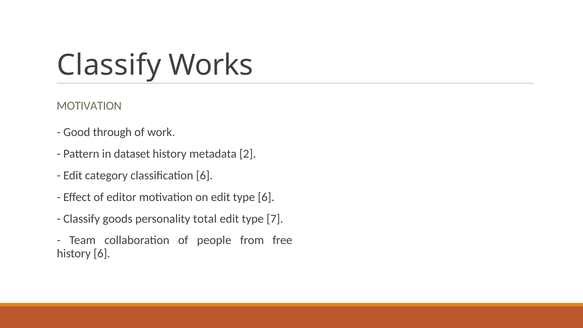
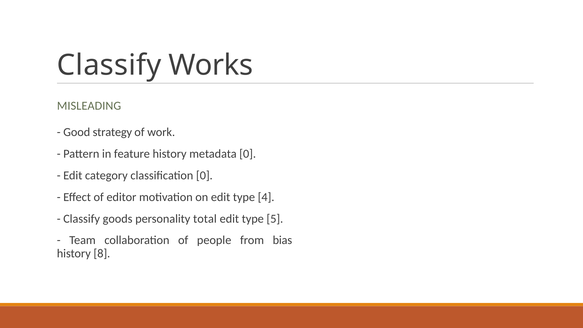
MOTIVATION at (89, 106): MOTIVATION -> MISLEADING
through: through -> strategy
dataset: dataset -> feature
metadata 2: 2 -> 0
classification 6: 6 -> 0
type 6: 6 -> 4
7: 7 -> 5
free: free -> bias
history 6: 6 -> 8
